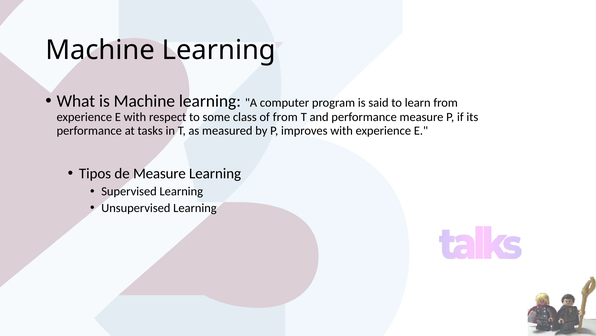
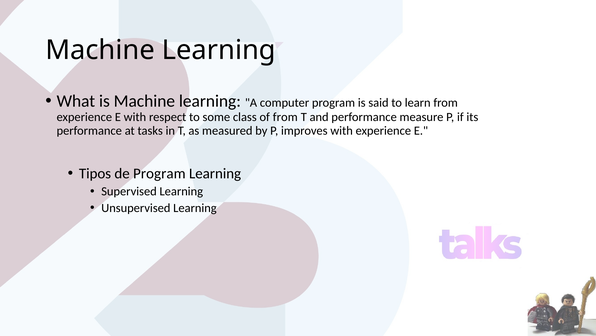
de Measure: Measure -> Program
